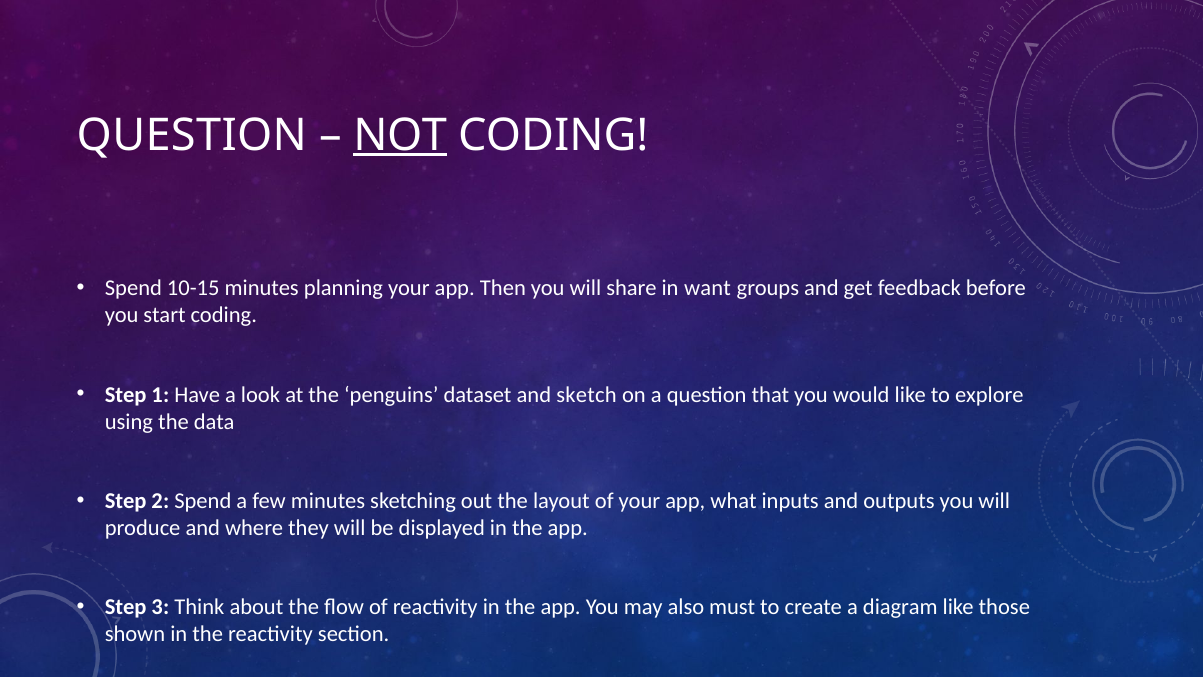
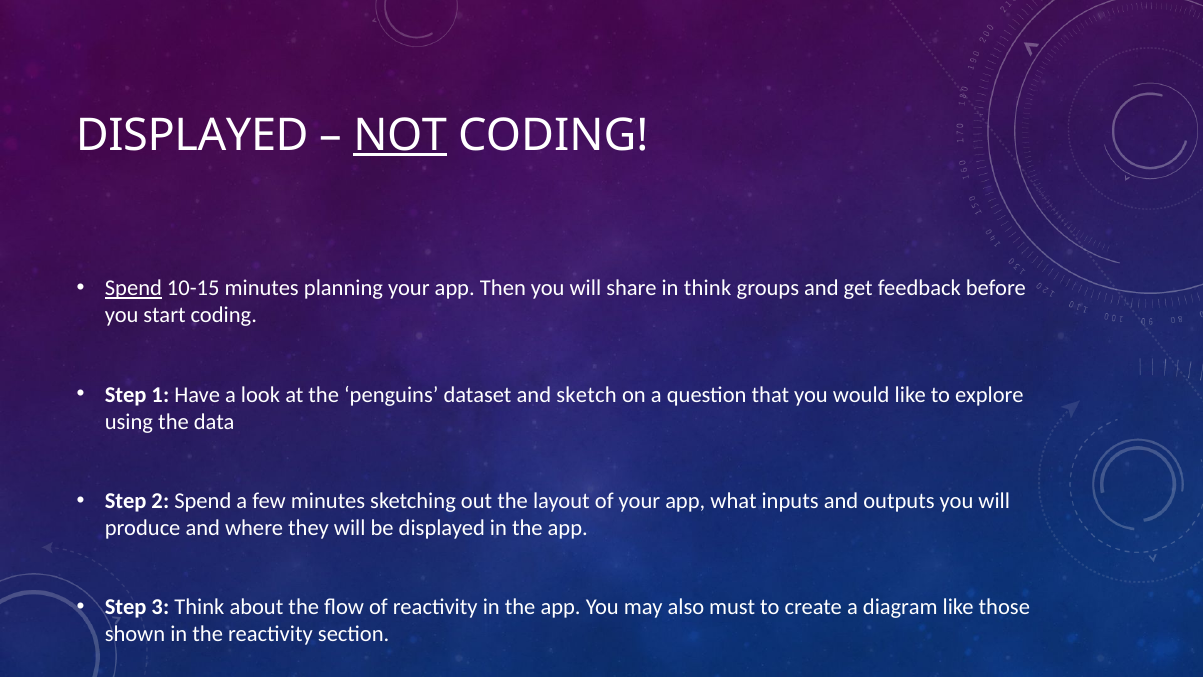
QUESTION at (192, 135): QUESTION -> DISPLAYED
Spend at (133, 288) underline: none -> present
in want: want -> think
